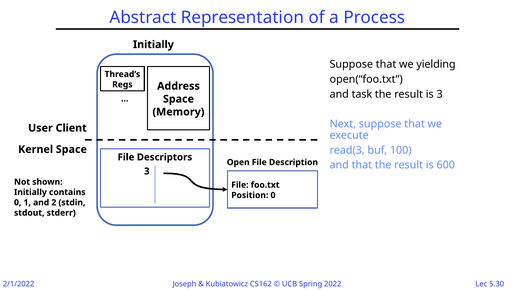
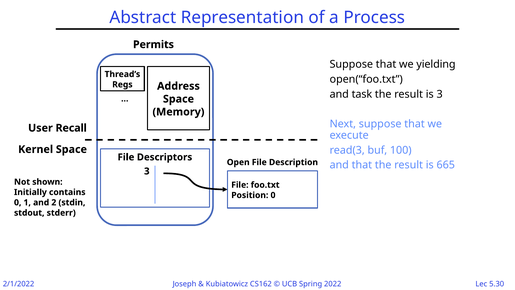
Initially at (153, 44): Initially -> Permits
Client: Client -> Recall
600: 600 -> 665
